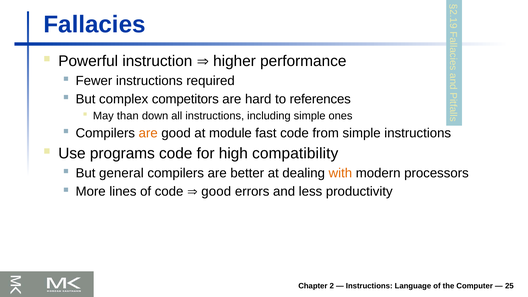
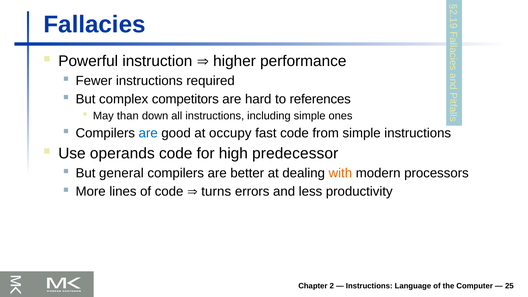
are at (148, 133) colour: orange -> blue
module: module -> occupy
programs: programs -> operands
compatibility: compatibility -> predecessor
good at (216, 192): good -> turns
